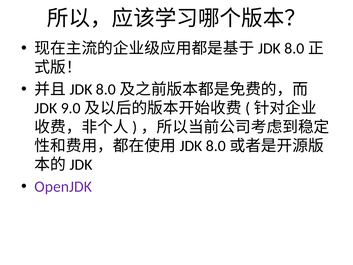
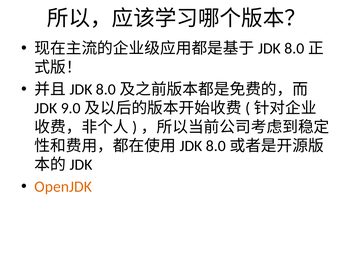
OpenJDK colour: purple -> orange
